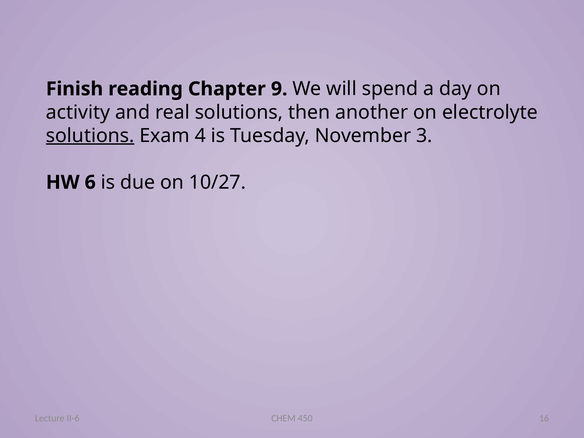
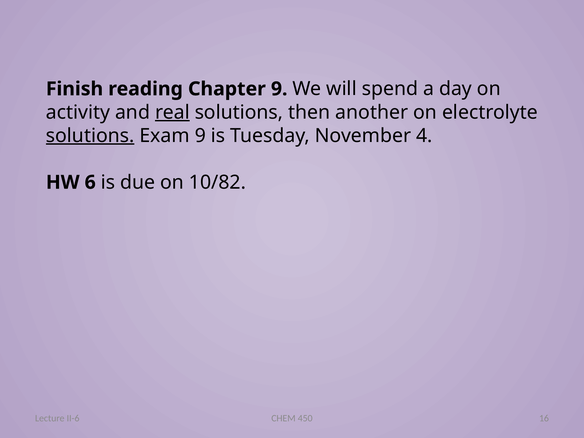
real underline: none -> present
Exam 4: 4 -> 9
3: 3 -> 4
10/27: 10/27 -> 10/82
